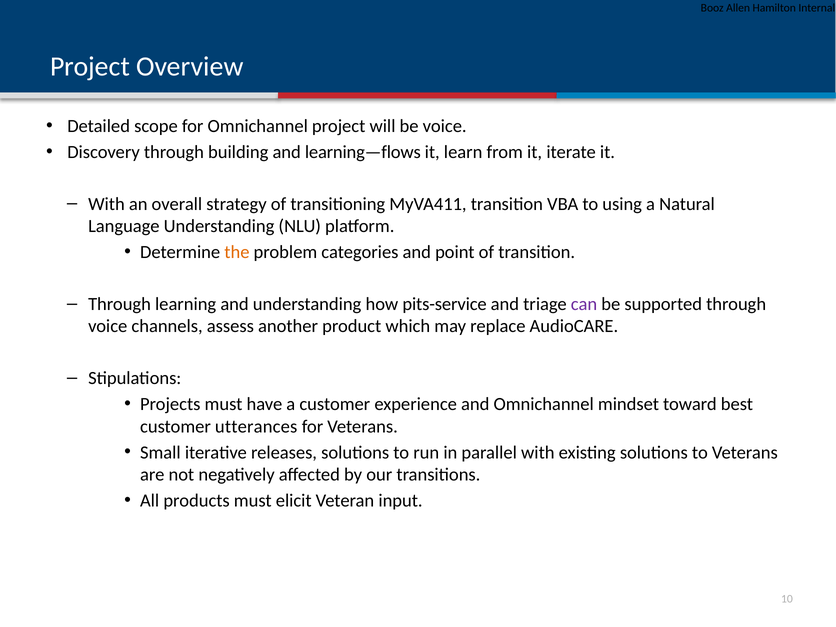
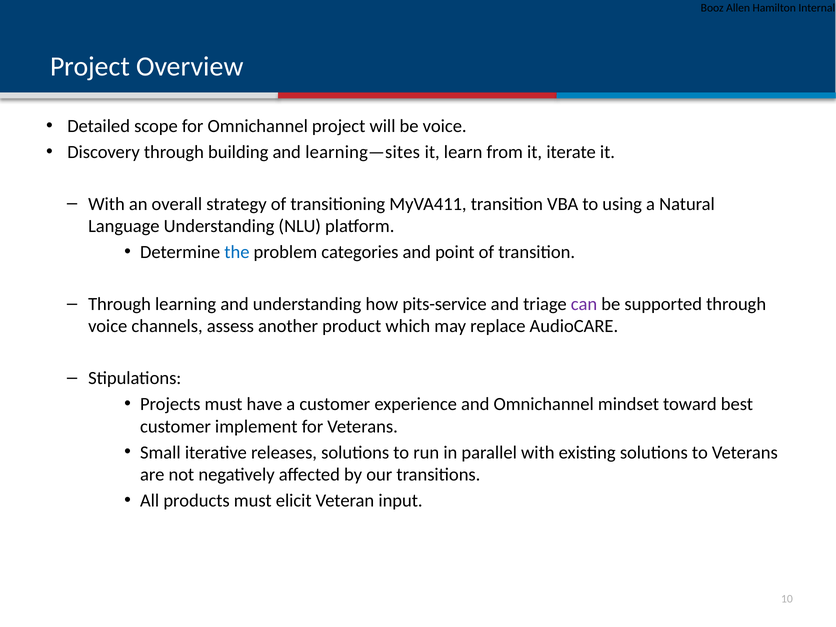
learning—flows: learning—flows -> learning—sites
the colour: orange -> blue
utterances: utterances -> implement
